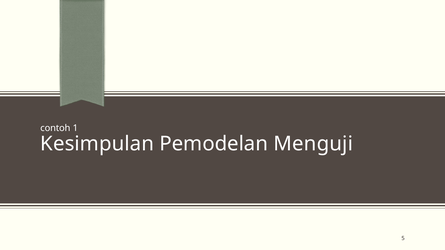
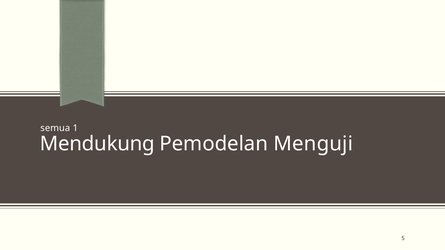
contoh: contoh -> semua
Kesimpulan: Kesimpulan -> Mendukung
